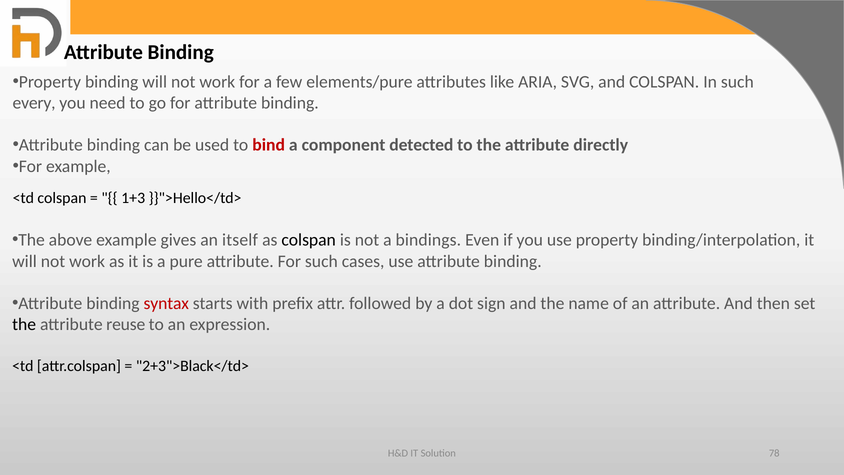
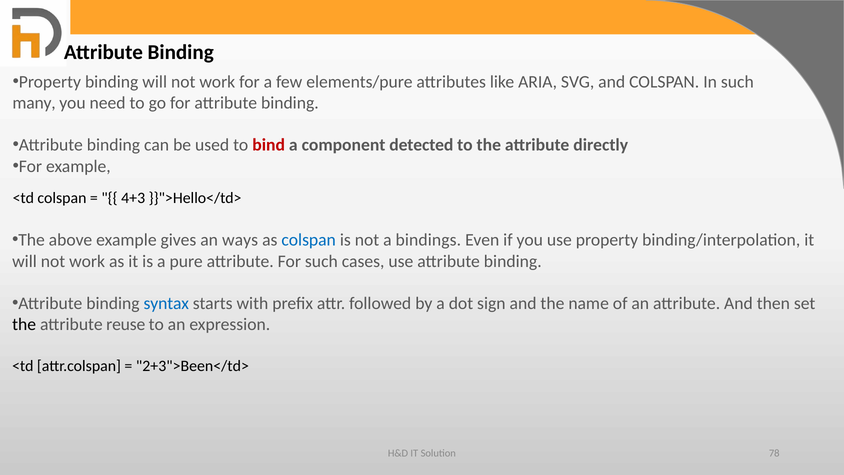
every: every -> many
1+3: 1+3 -> 4+3
itself: itself -> ways
colspan at (309, 240) colour: black -> blue
syntax colour: red -> blue
2+3">Black</td>: 2+3">Black</td> -> 2+3">Been</td>
